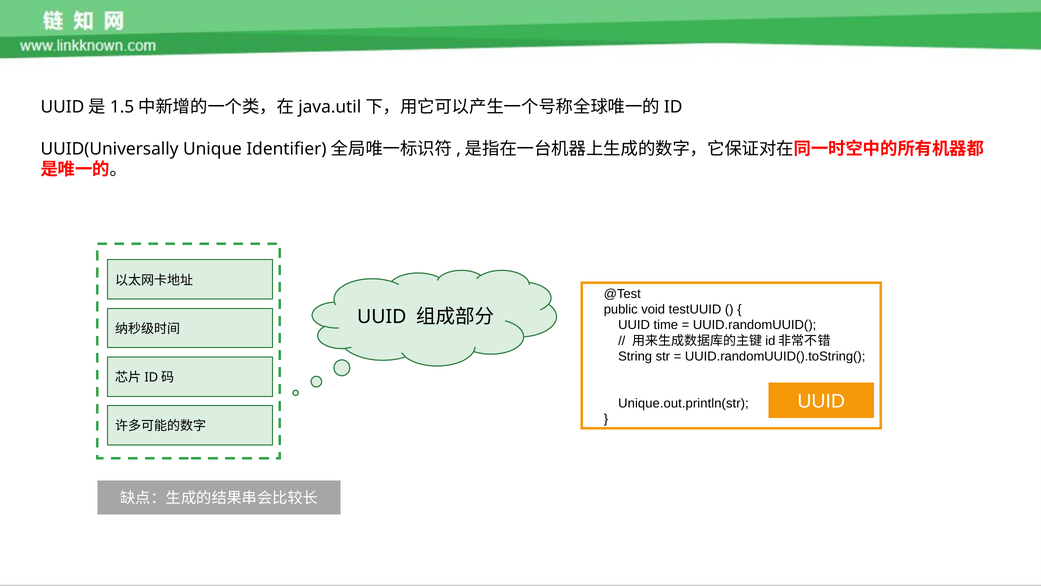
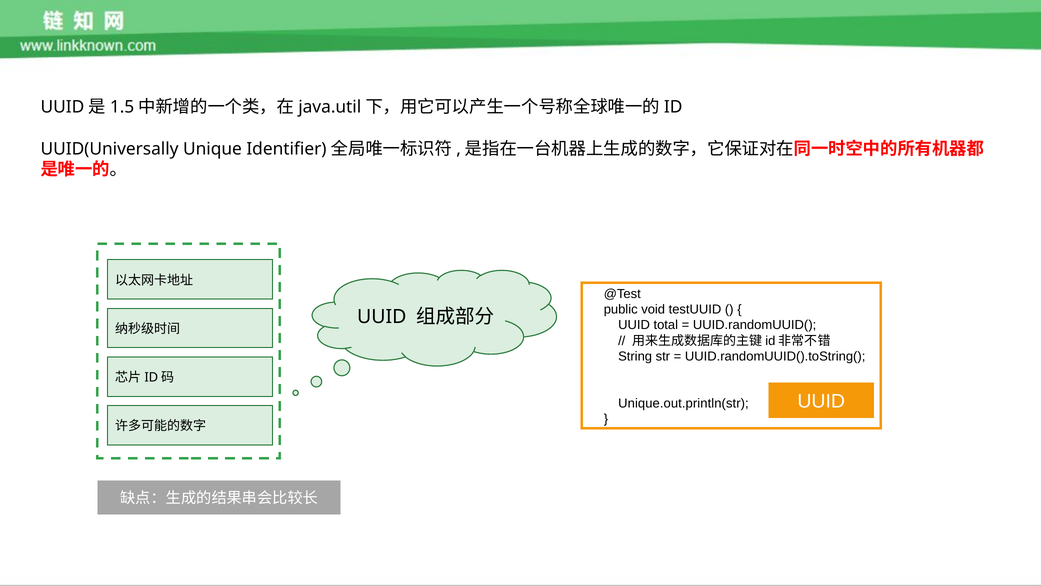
time: time -> total
